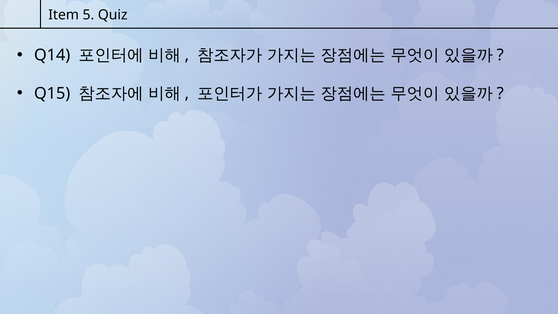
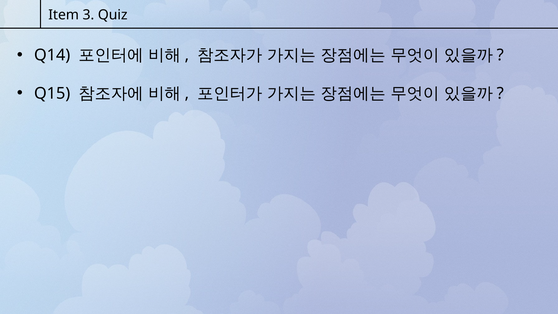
5: 5 -> 3
